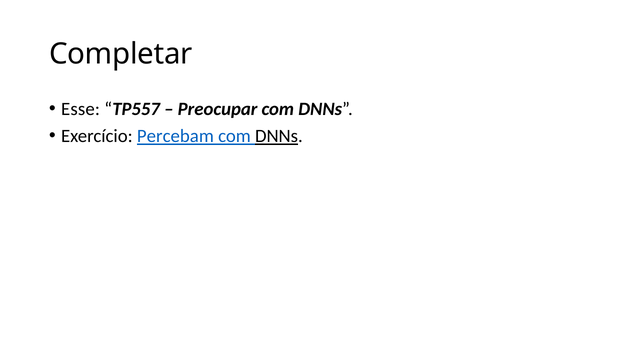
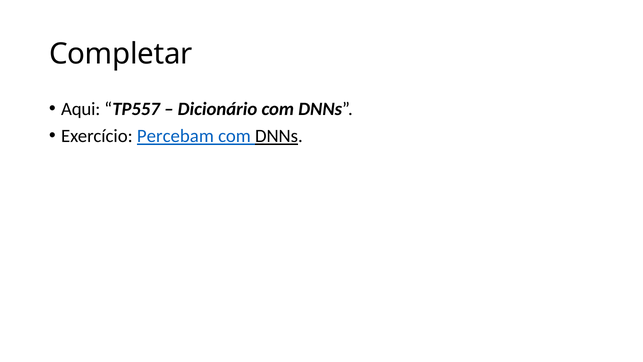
Esse: Esse -> Aqui
Preocupar: Preocupar -> Dicionário
